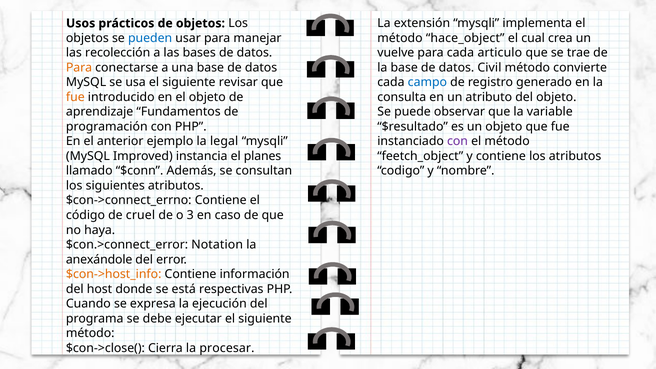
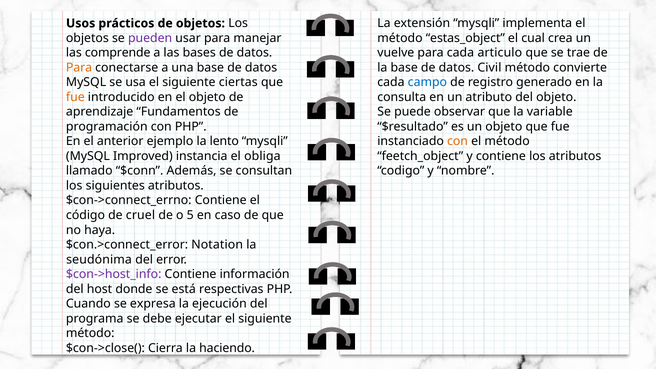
pueden colour: blue -> purple
hace_object: hace_object -> estas_object
recolección: recolección -> comprende
revisar: revisar -> ciertas
legal: legal -> lento
con at (458, 141) colour: purple -> orange
planes: planes -> obliga
3: 3 -> 5
anexándole: anexándole -> seudónima
$con->host_info colour: orange -> purple
procesar: procesar -> haciendo
